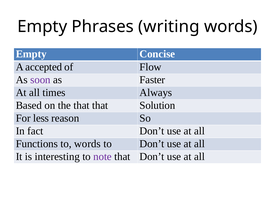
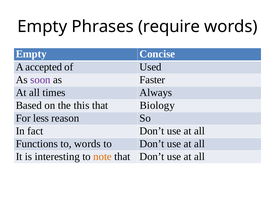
writing: writing -> require
Flow: Flow -> Used
the that: that -> this
Solution: Solution -> Biology
note colour: purple -> orange
